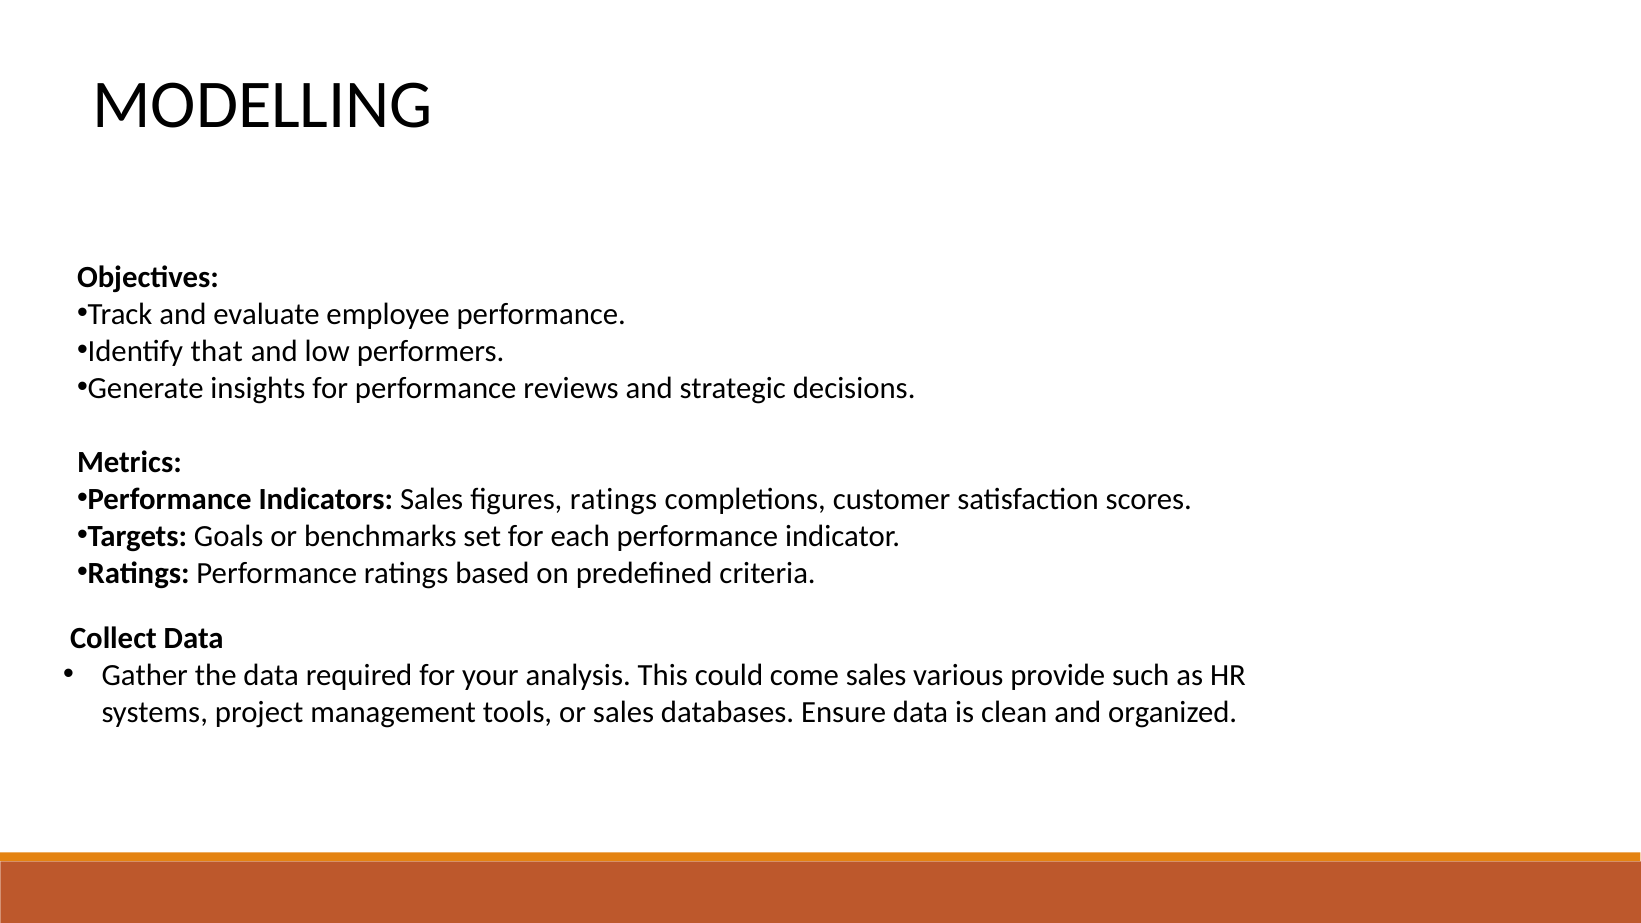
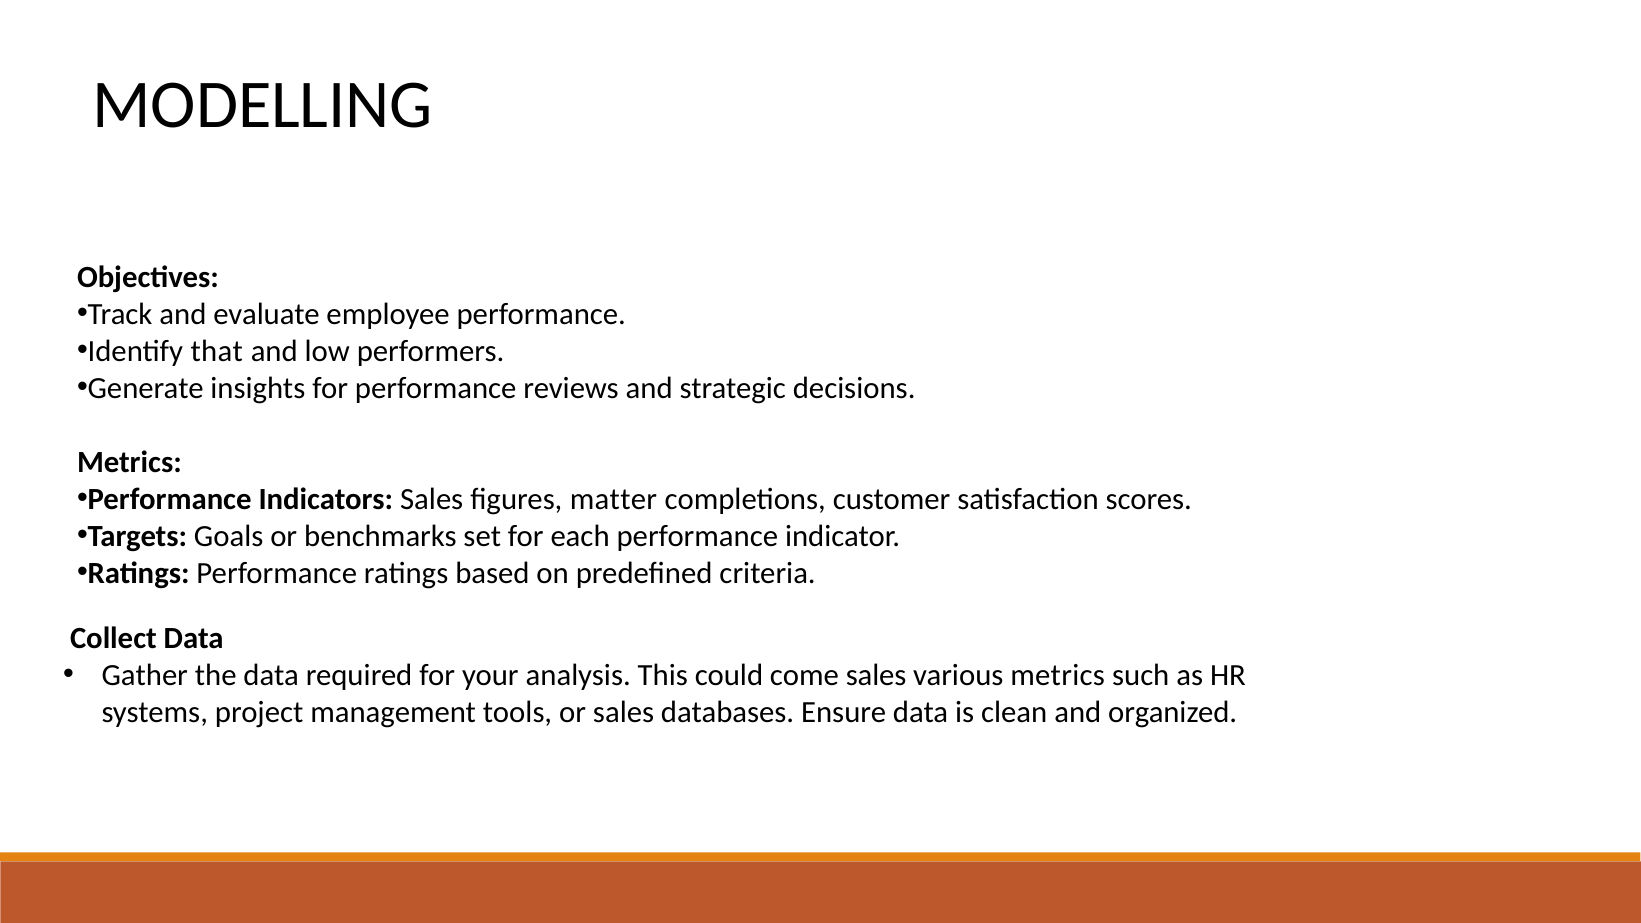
figures ratings: ratings -> matter
various provide: provide -> metrics
